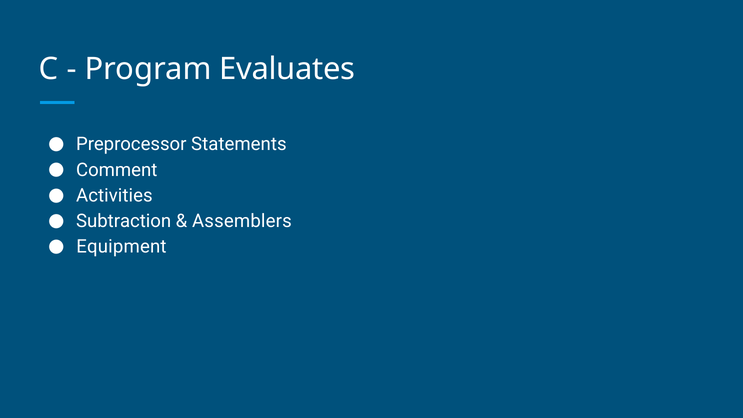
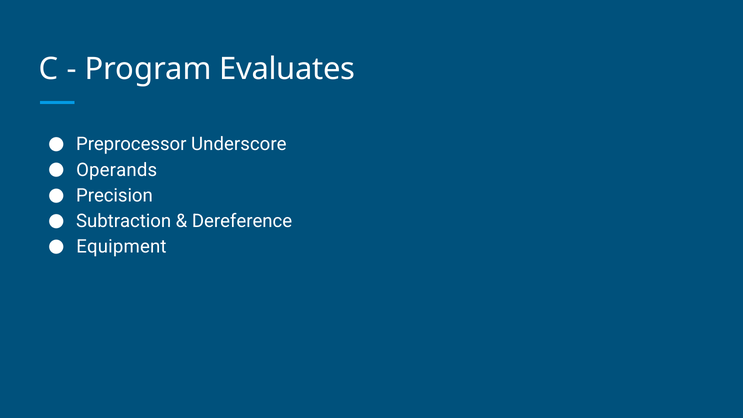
Statements: Statements -> Underscore
Comment: Comment -> Operands
Activities: Activities -> Precision
Assemblers: Assemblers -> Dereference
